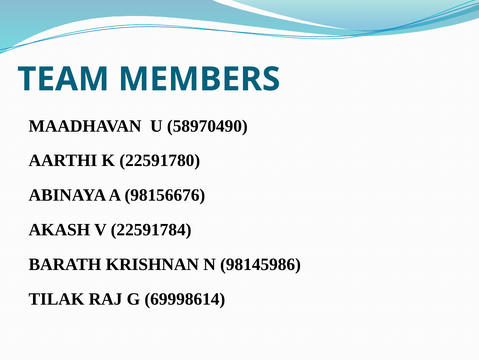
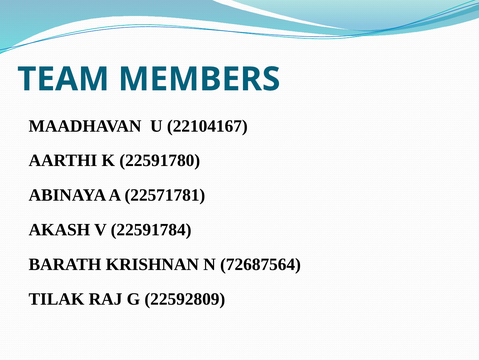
58970490: 58970490 -> 22104167
98156676: 98156676 -> 22571781
98145986: 98145986 -> 72687564
69998614: 69998614 -> 22592809
